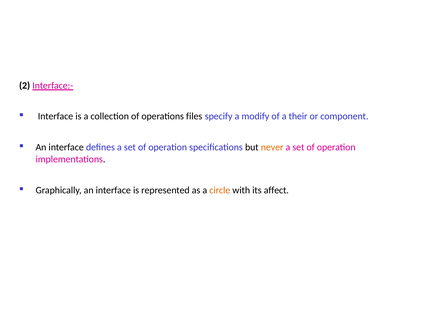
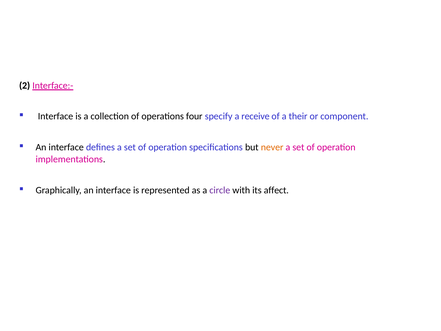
files: files -> four
modify: modify -> receive
circle colour: orange -> purple
